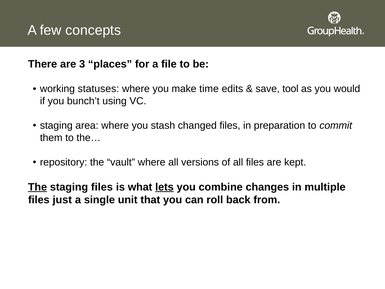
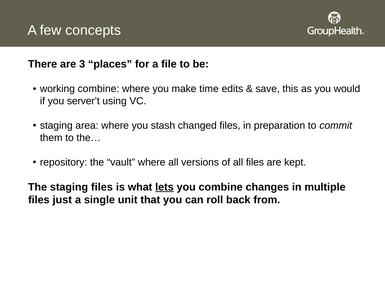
working statuses: statuses -> combine
tool: tool -> this
bunch’t: bunch’t -> server’t
The at (38, 187) underline: present -> none
